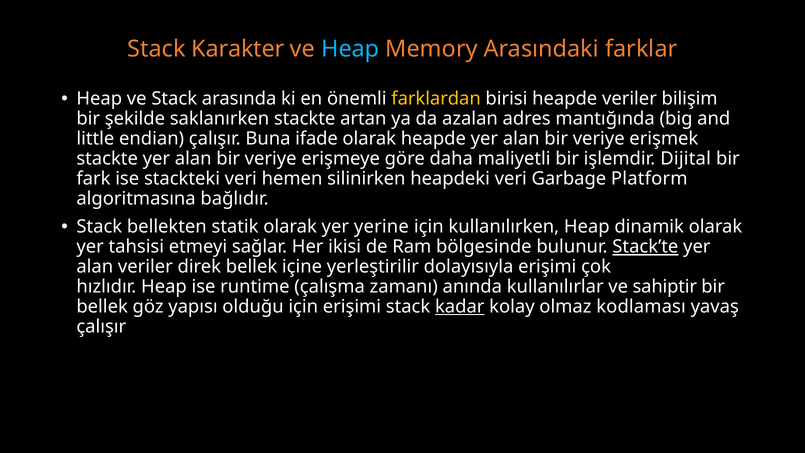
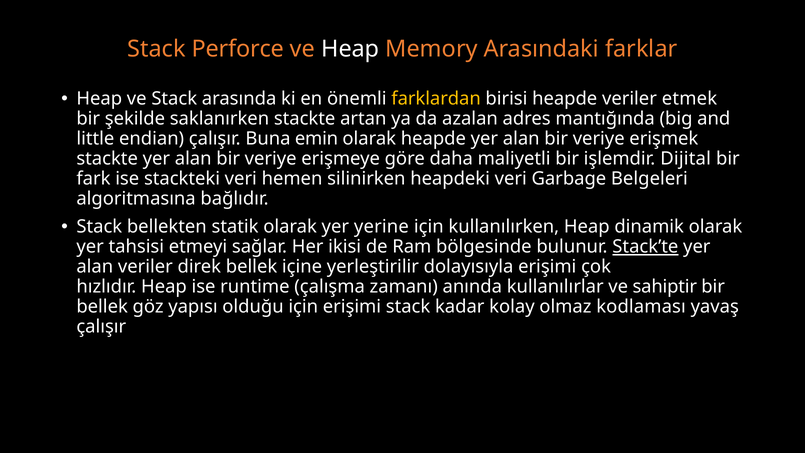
Karakter: Karakter -> Perforce
Heap at (350, 49) colour: light blue -> white
bilişim: bilişim -> etmek
ifade: ifade -> emin
Platform: Platform -> Belgeleri
kadar underline: present -> none
